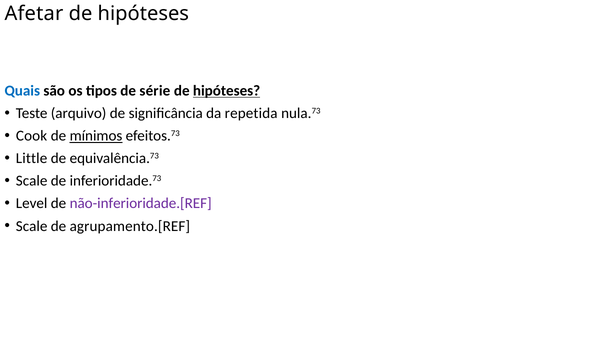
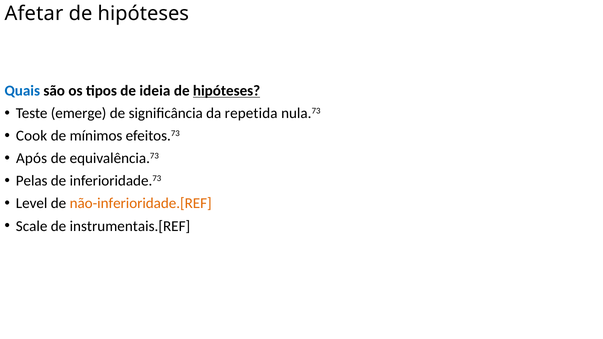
série: série -> ideia
arquivo: arquivo -> emerge
mínimos underline: present -> none
Little: Little -> Após
Scale at (32, 181): Scale -> Pelas
não-inferioridade.[REF colour: purple -> orange
agrupamento.[REF: agrupamento.[REF -> instrumentais.[REF
